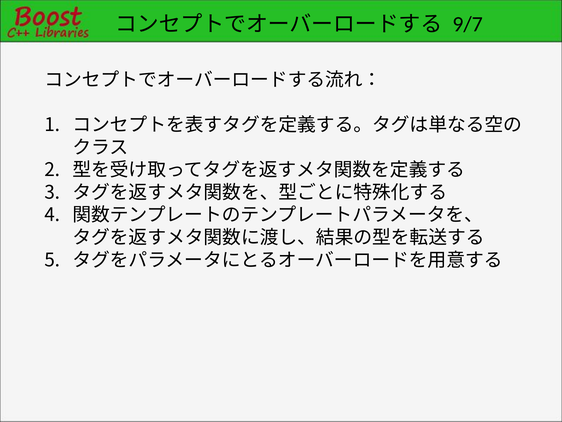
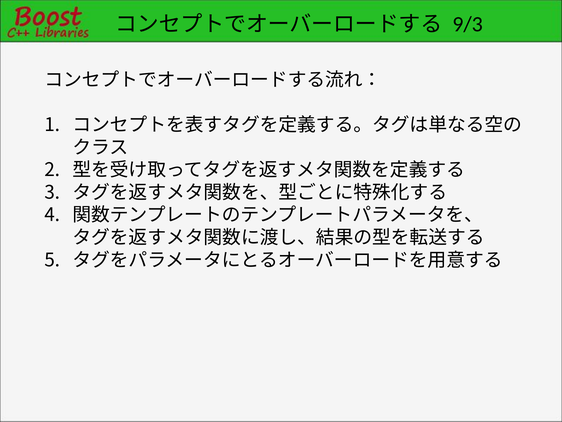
9/7: 9/7 -> 9/3
